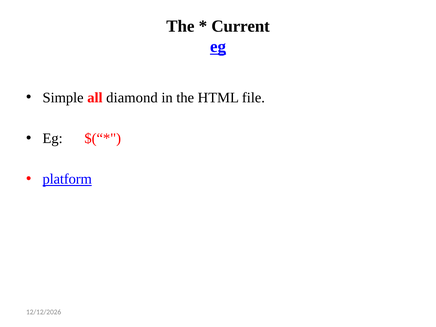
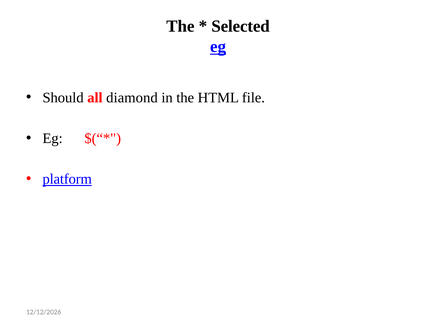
Current: Current -> Selected
Simple: Simple -> Should
